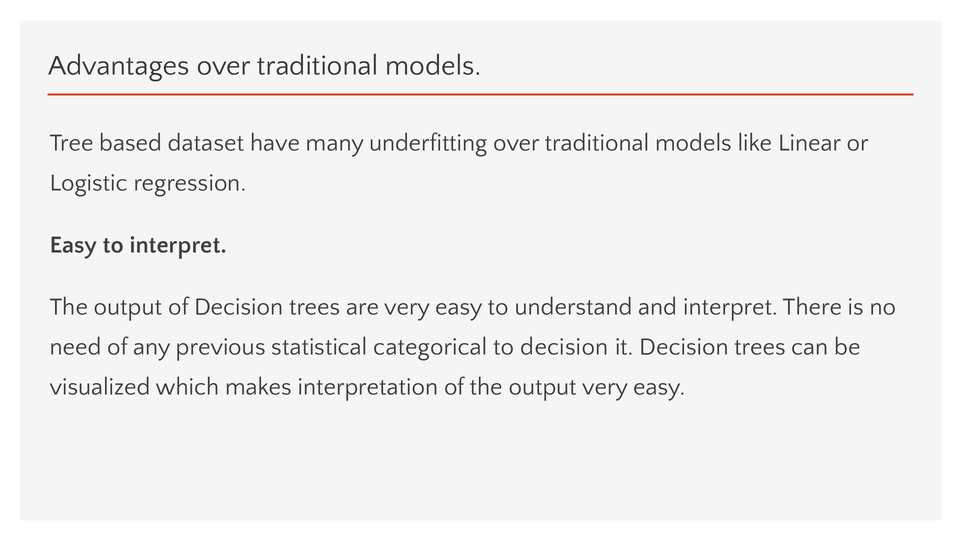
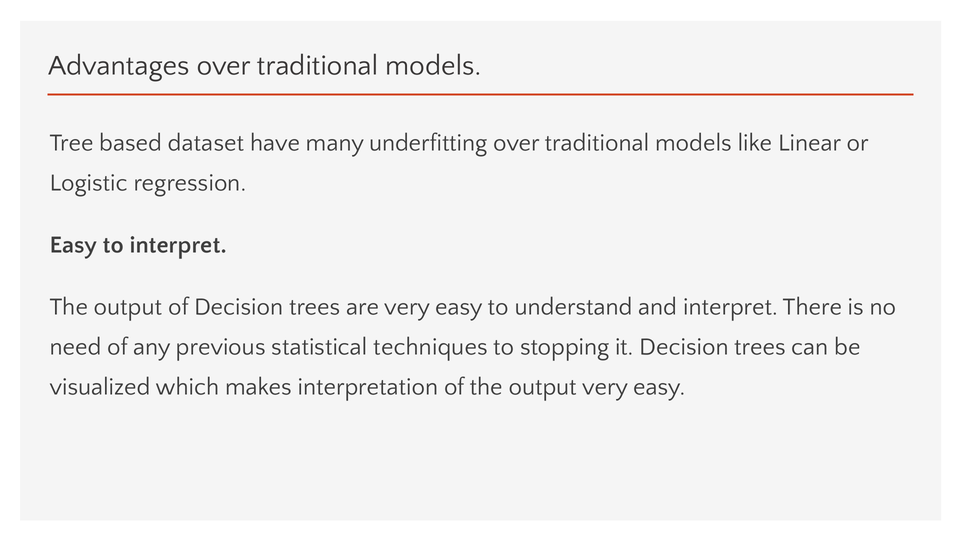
categorical: categorical -> techniques
to decision: decision -> stopping
